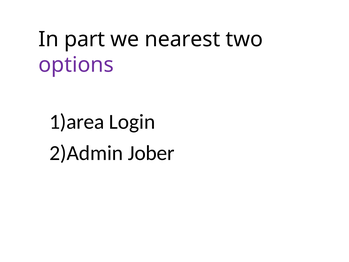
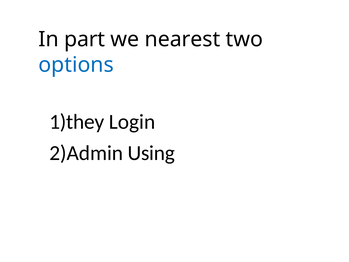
options colour: purple -> blue
1)area: 1)area -> 1)they
Jober: Jober -> Using
